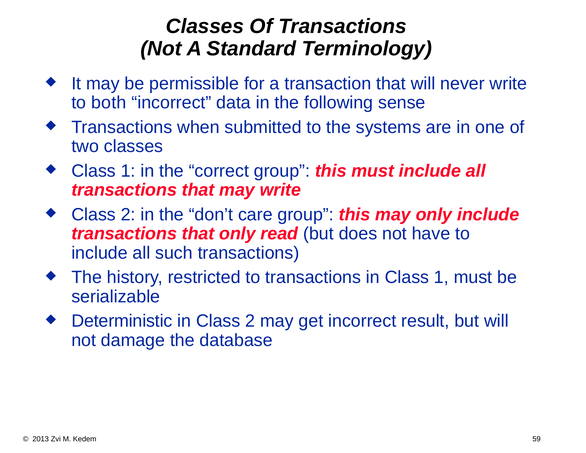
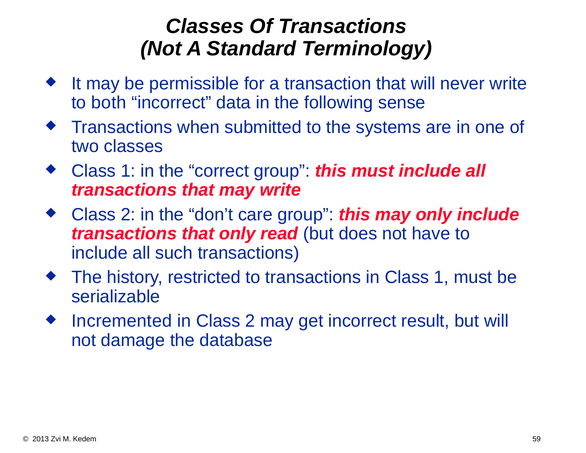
Deterministic: Deterministic -> Incremented
